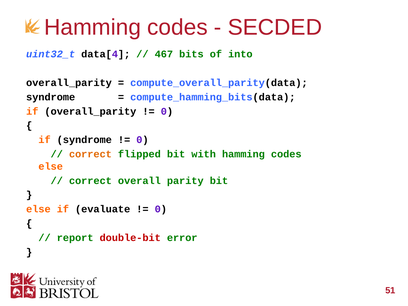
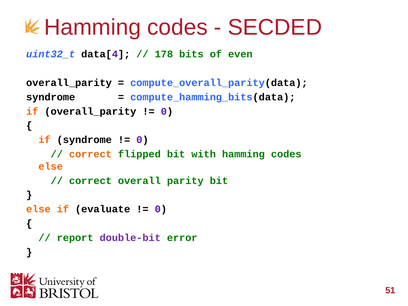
467: 467 -> 178
into: into -> even
double-bit colour: red -> purple
